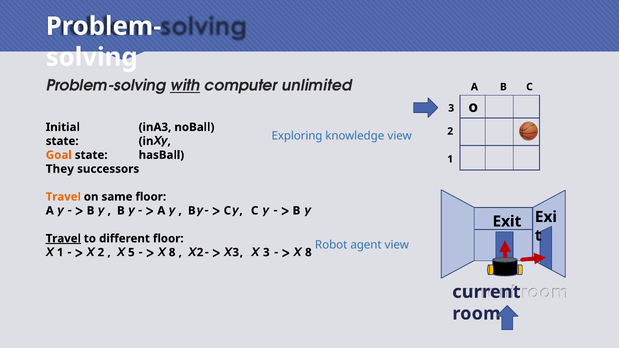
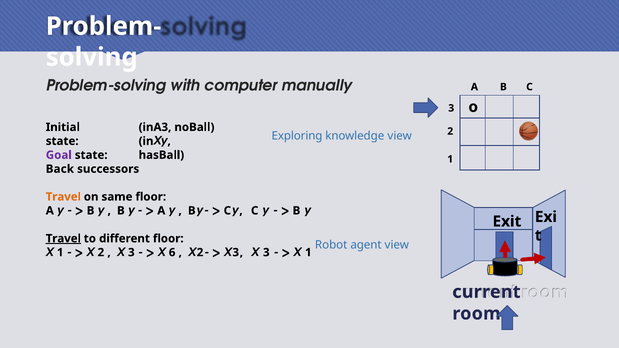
with underline: present -> none
unlimited: unlimited -> manually
Goal colour: orange -> purple
They: They -> Back
5 at (131, 253): 5 -> 3
8 at (172, 253): 8 -> 6
8 at (308, 253): 8 -> 1
